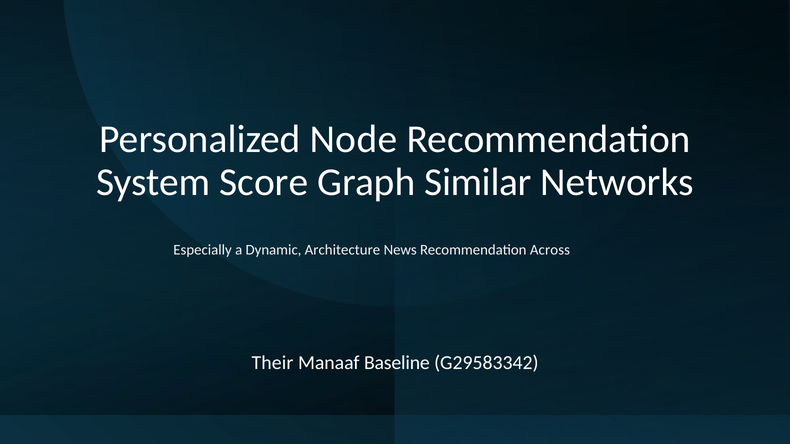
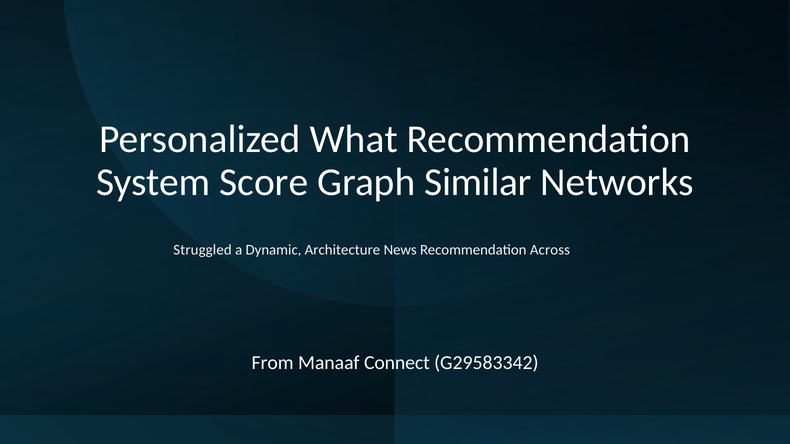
Node: Node -> What
Especially: Especially -> Struggled
Their: Their -> From
Baseline: Baseline -> Connect
